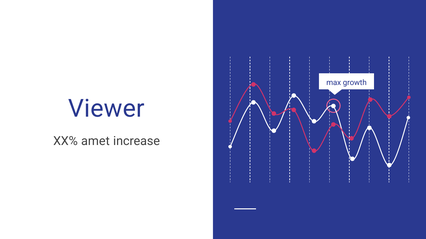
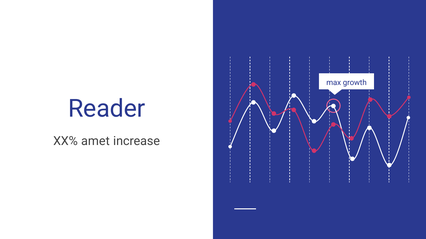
Viewer: Viewer -> Reader
